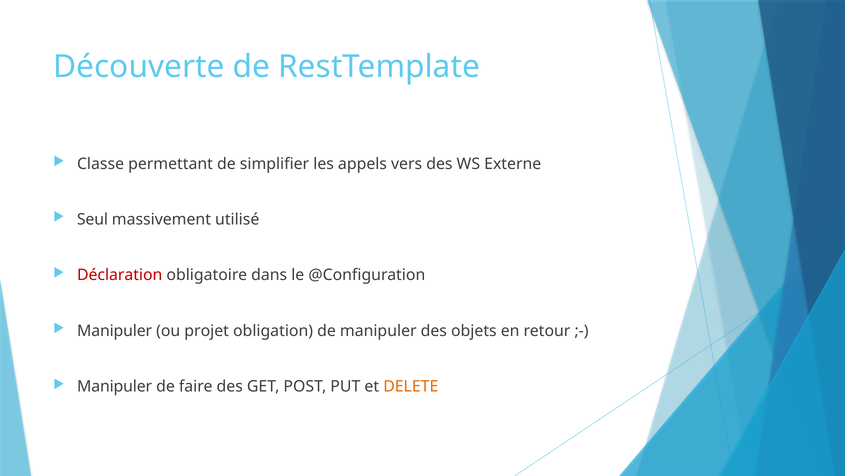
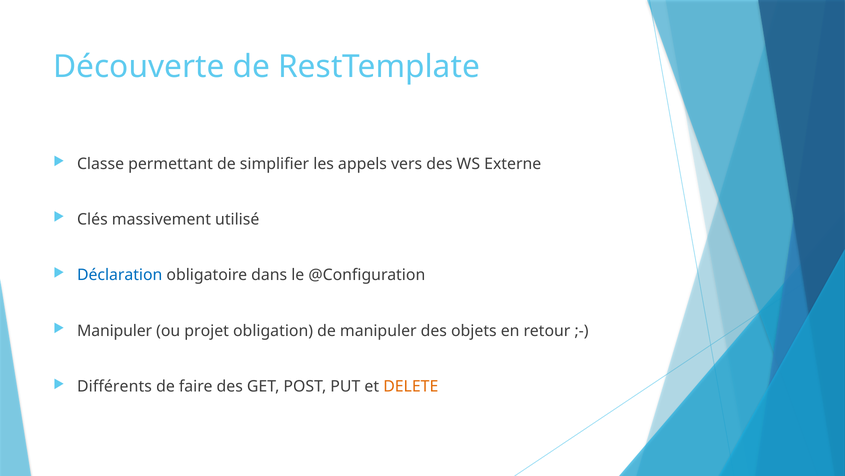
Seul: Seul -> Clés
Déclaration colour: red -> blue
Manipuler at (115, 386): Manipuler -> Différents
